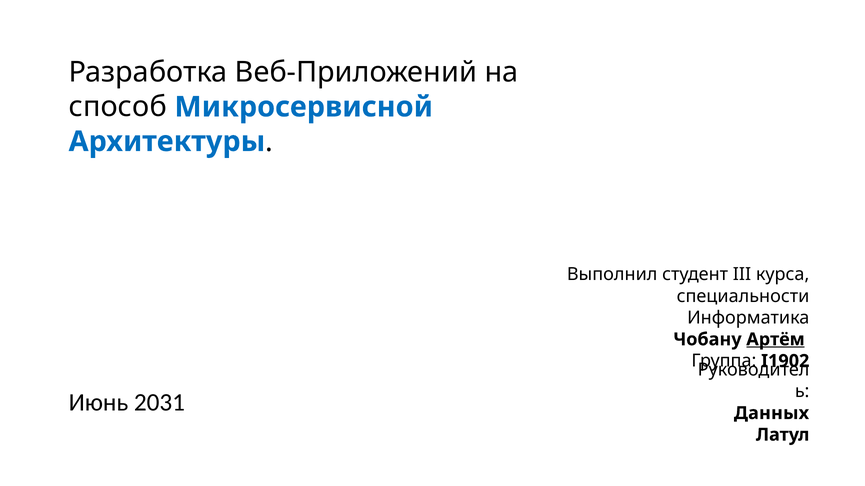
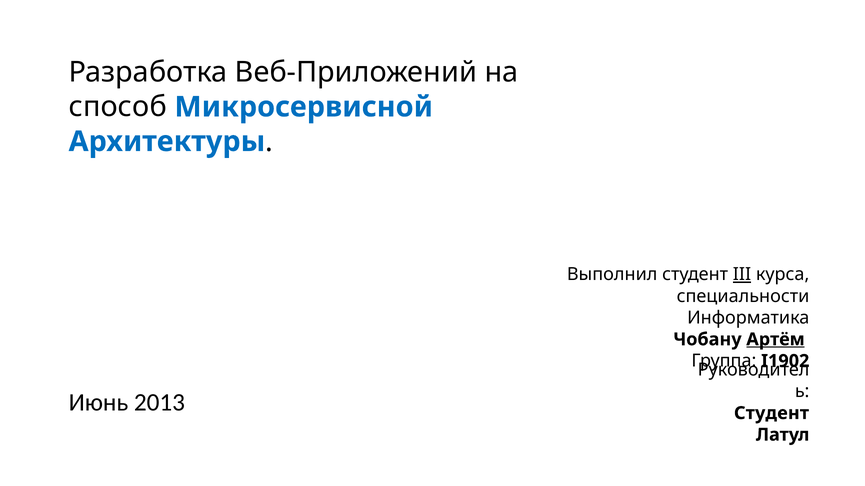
III underline: none -> present
2031: 2031 -> 2013
Данных at (771, 414): Данных -> Студент
